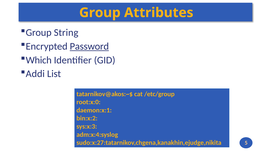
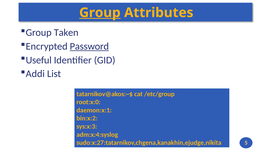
Group at (100, 13) underline: none -> present
String: String -> Taken
Which: Which -> Useful
